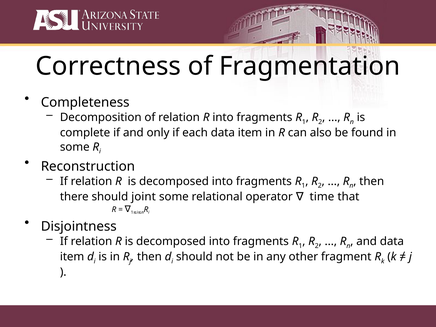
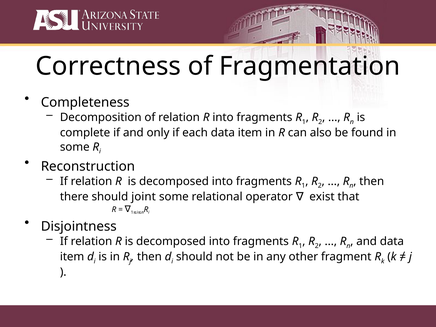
time: time -> exist
